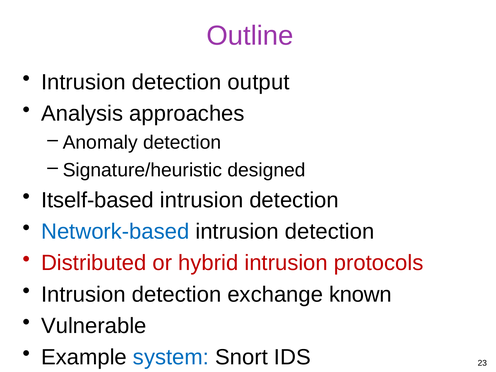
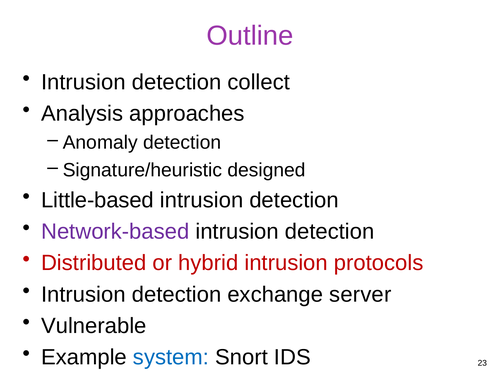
output: output -> collect
Itself-based: Itself-based -> Little-based
Network-based colour: blue -> purple
known: known -> server
